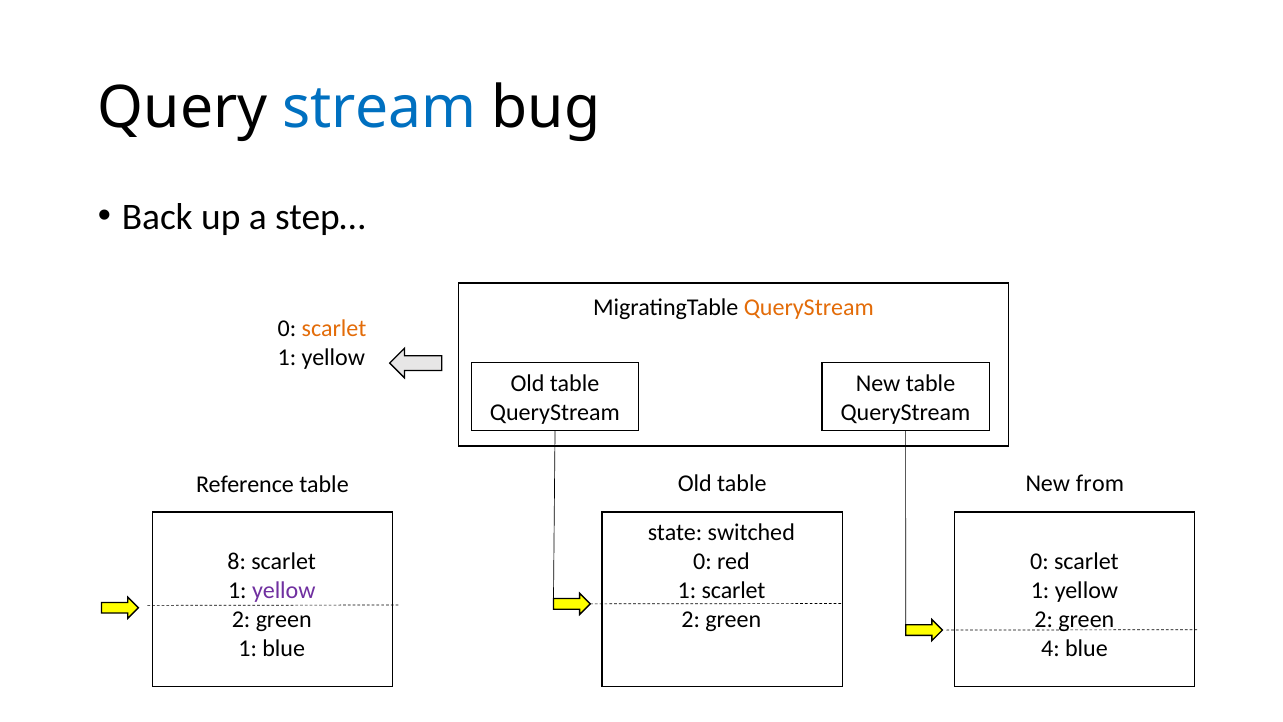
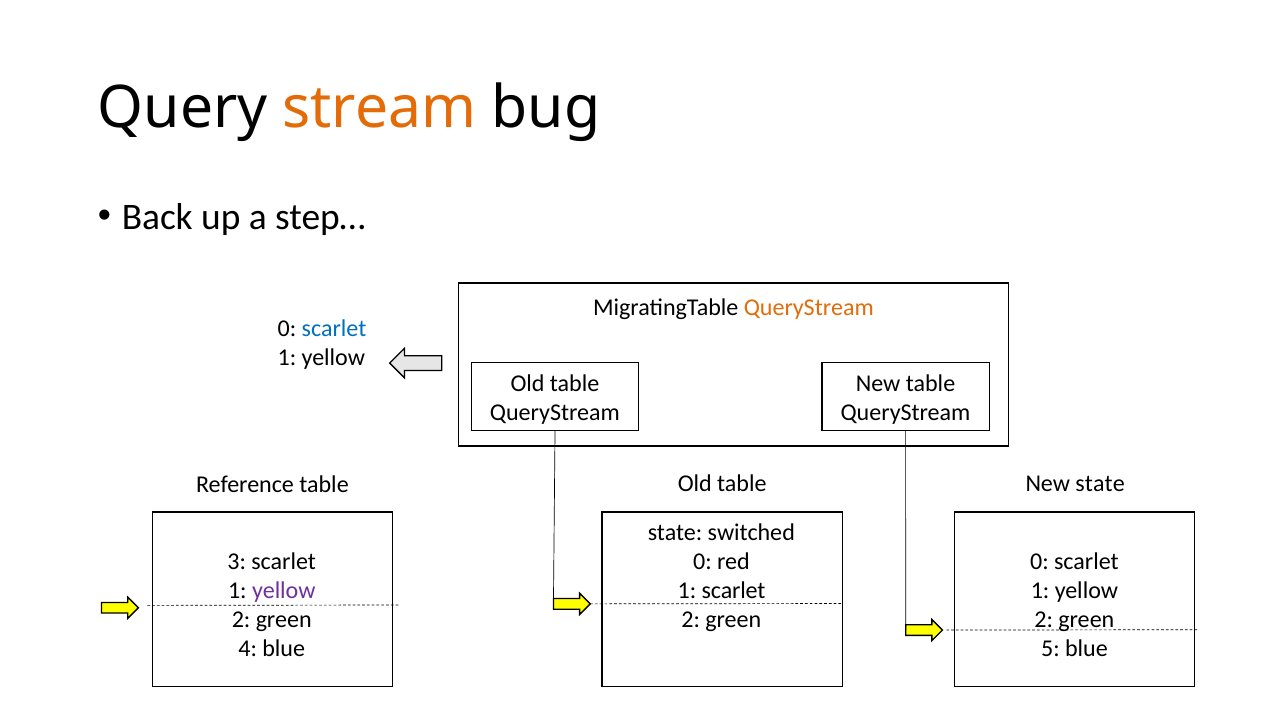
stream colour: blue -> orange
scarlet at (334, 329) colour: orange -> blue
New from: from -> state
8: 8 -> 3
1 at (248, 648): 1 -> 4
4: 4 -> 5
